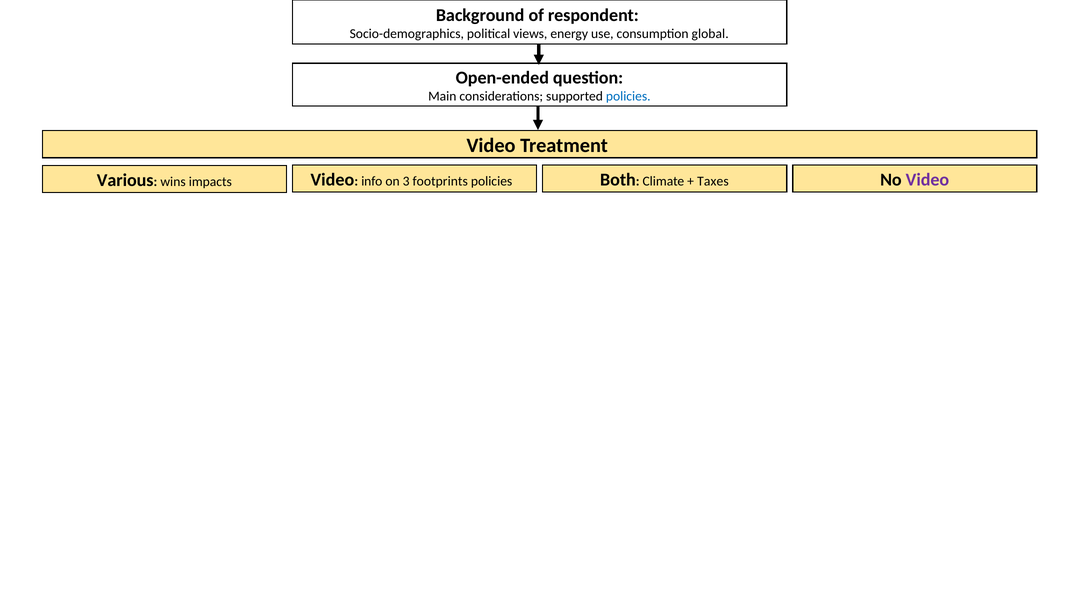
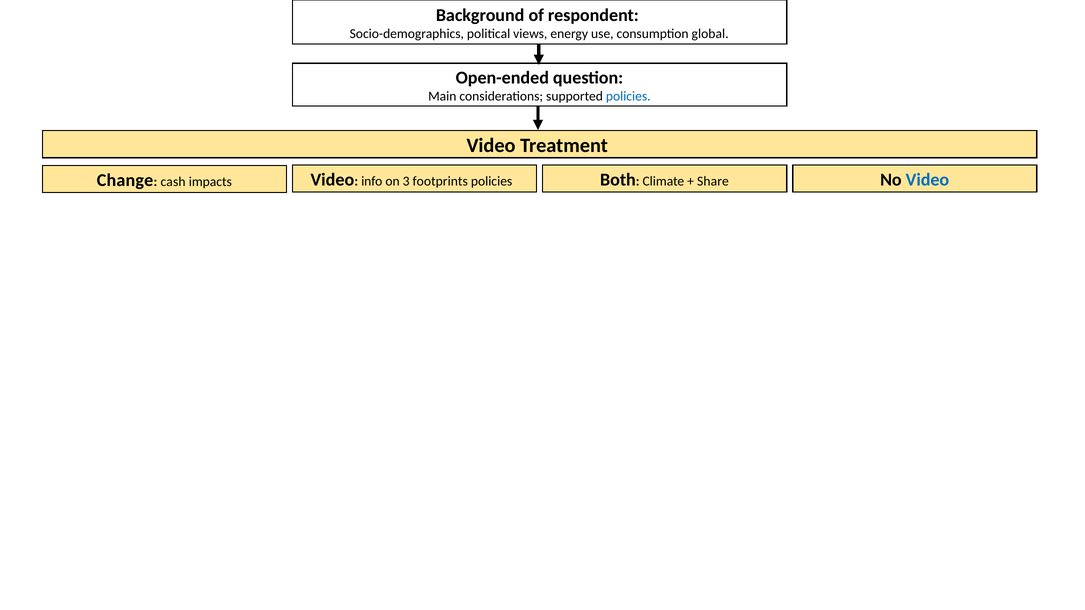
Various: Various -> Change
wins: wins -> cash
Taxes: Taxes -> Share
Video at (927, 180) colour: purple -> blue
